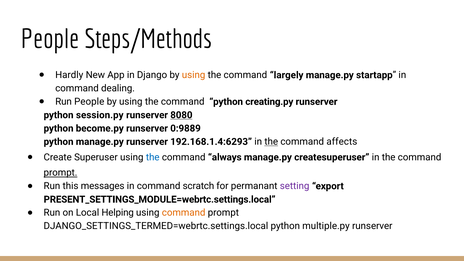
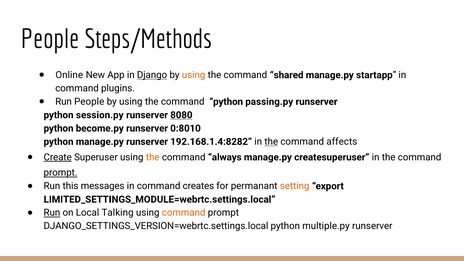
Hardly: Hardly -> Online
Django underline: none -> present
largely: largely -> shared
dealing: dealing -> plugins
creating.py: creating.py -> passing.py
0:9889: 0:9889 -> 0:8010
192.168.1.4:6293: 192.168.1.4:6293 -> 192.168.1.4:8282
Create underline: none -> present
the at (153, 157) colour: blue -> orange
scratch: scratch -> creates
setting colour: purple -> orange
PRESENT_SETTINGS_MODULE=webrtc.settings.local: PRESENT_SETTINGS_MODULE=webrtc.settings.local -> LIMITED_SETTINGS_MODULE=webrtc.settings.local
Run at (52, 213) underline: none -> present
Helping: Helping -> Talking
DJANGO_SETTINGS_TERMED=webrtc.settings.local: DJANGO_SETTINGS_TERMED=webrtc.settings.local -> DJANGO_SETTINGS_VERSION=webrtc.settings.local
